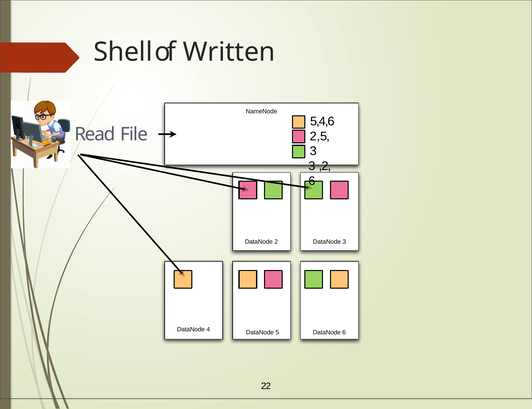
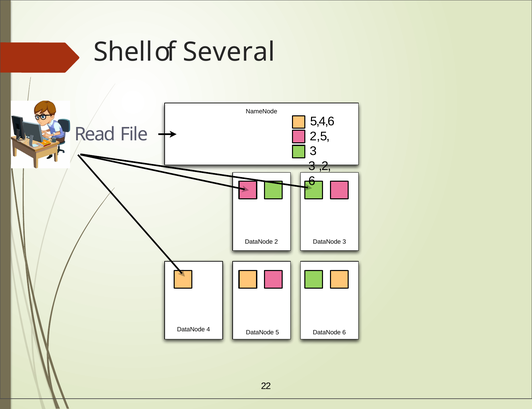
Written: Written -> Several
